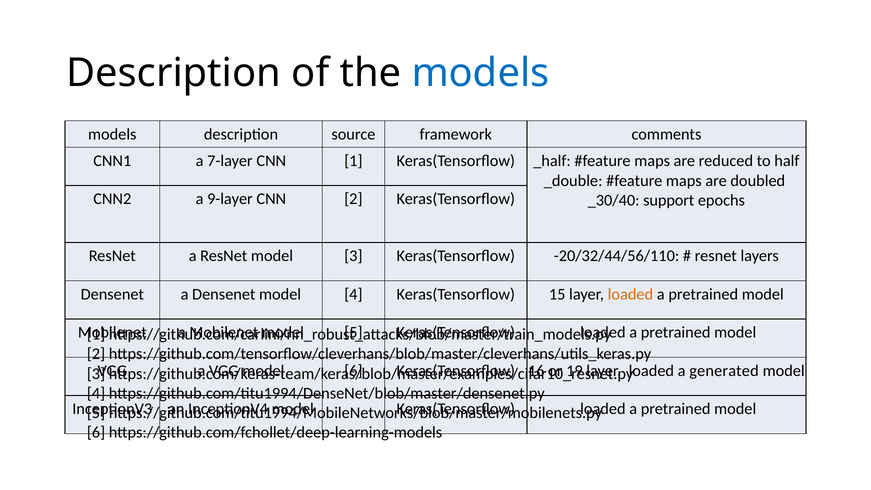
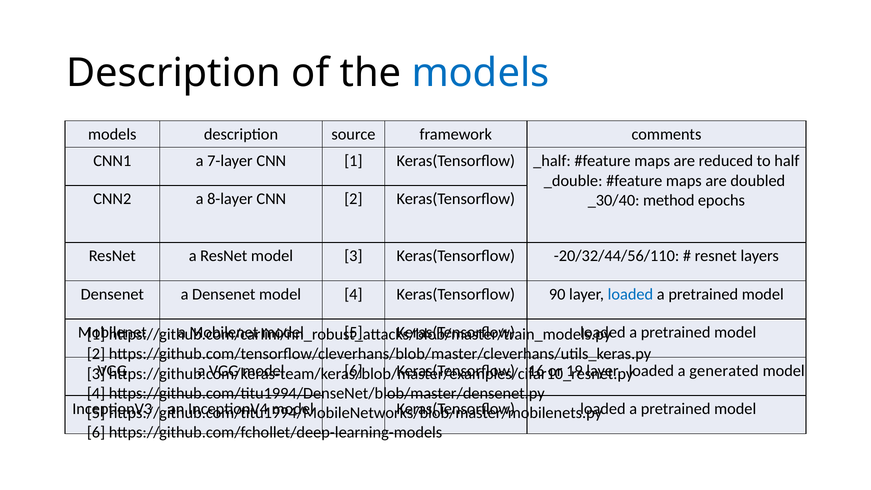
9-layer: 9-layer -> 8-layer
support: support -> method
15: 15 -> 90
loaded at (630, 294) colour: orange -> blue
